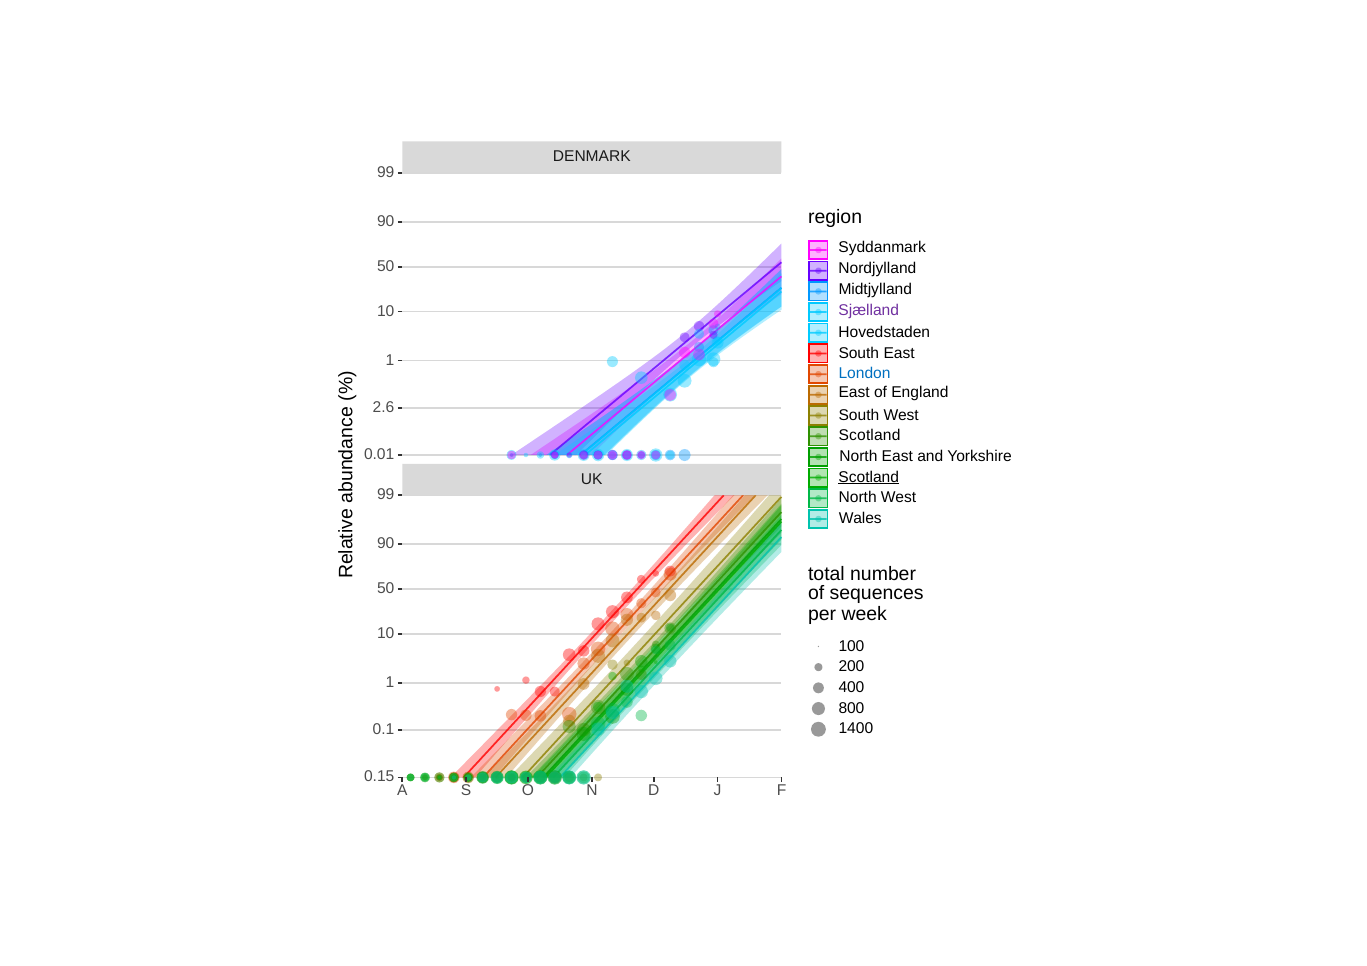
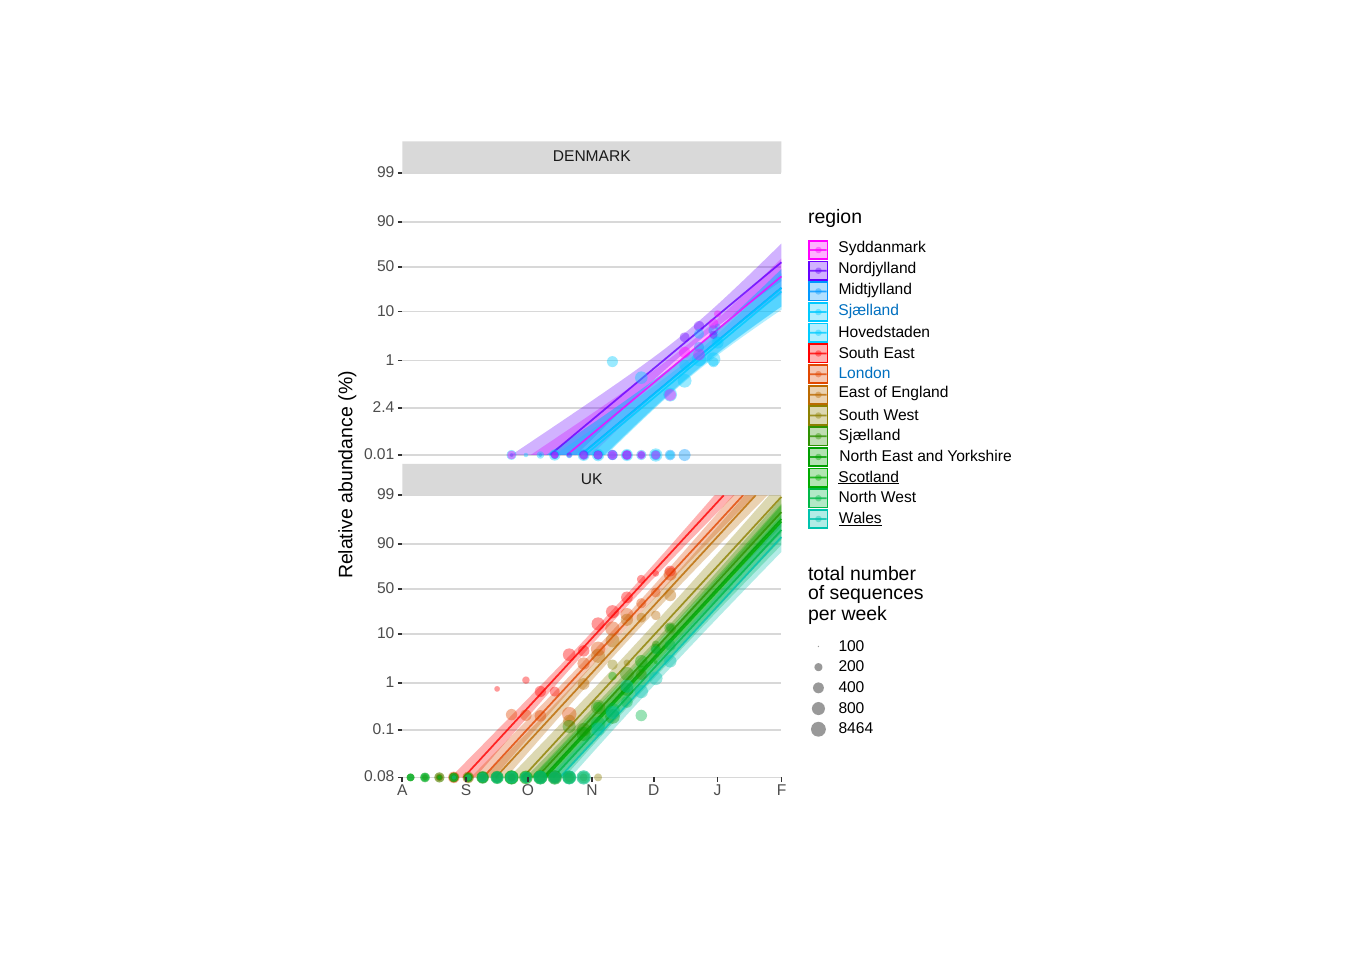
Sjælland at (869, 310) colour: purple -> blue
2.6: 2.6 -> 2.4
Scotland at (870, 436): Scotland -> Sjælland
Wales underline: none -> present
1400: 1400 -> 8464
0.15: 0.15 -> 0.08
